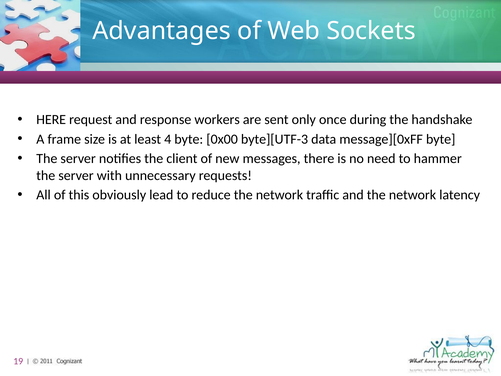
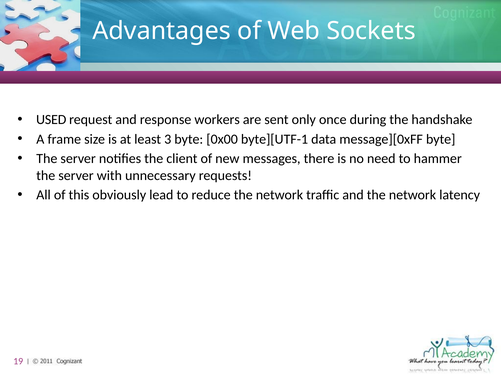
HERE: HERE -> USED
4: 4 -> 3
byte][UTF-3: byte][UTF-3 -> byte][UTF-1
